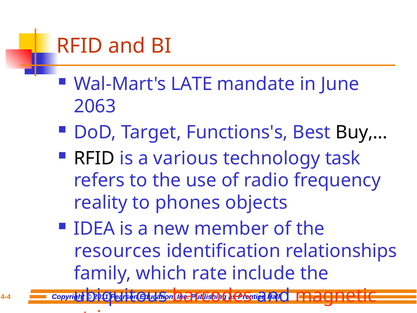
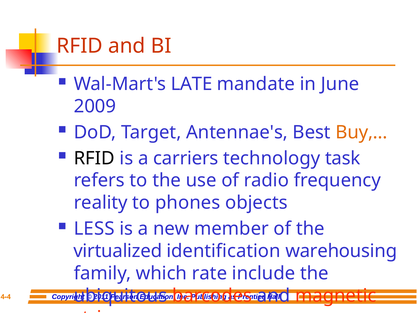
2063: 2063 -> 2009
Functions's: Functions's -> Antennae's
Buy,… colour: black -> orange
various: various -> carriers
IDEA: IDEA -> LESS
resources: resources -> virtualized
relationships: relationships -> warehousing
